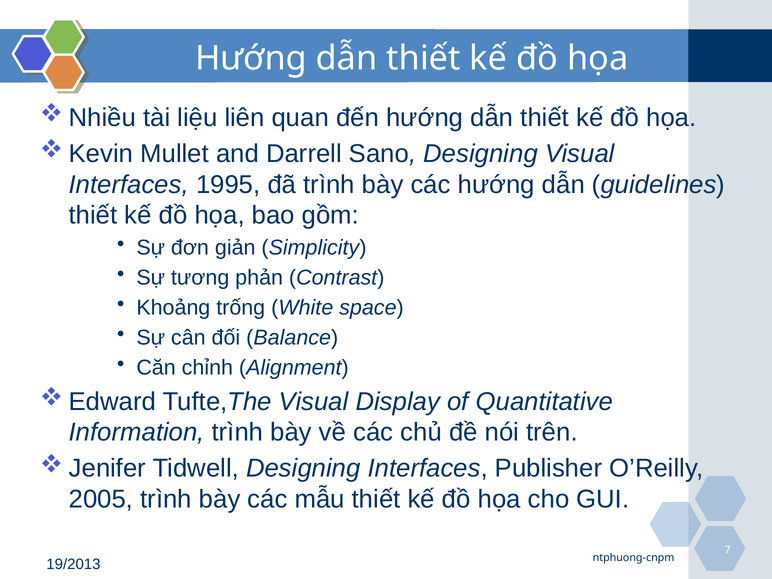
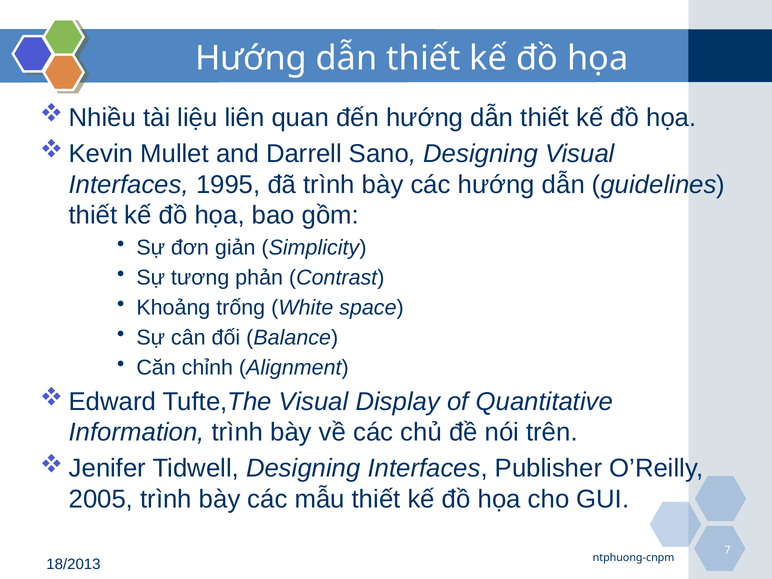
19/2013: 19/2013 -> 18/2013
